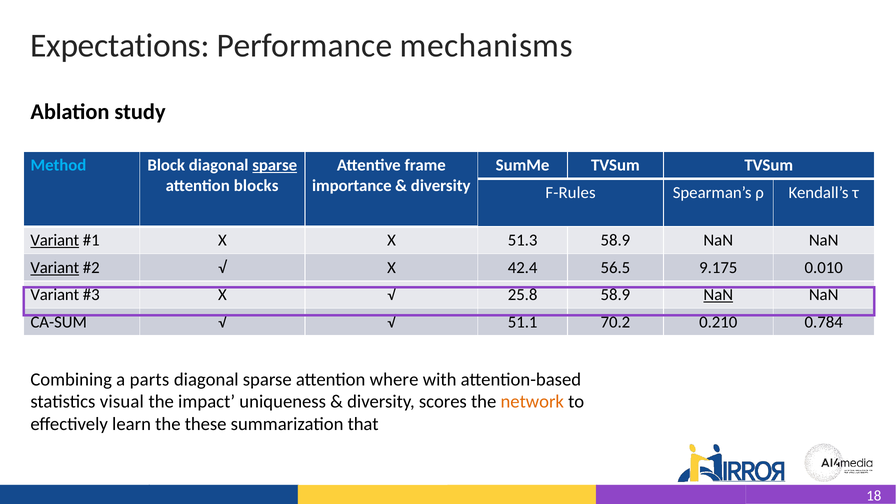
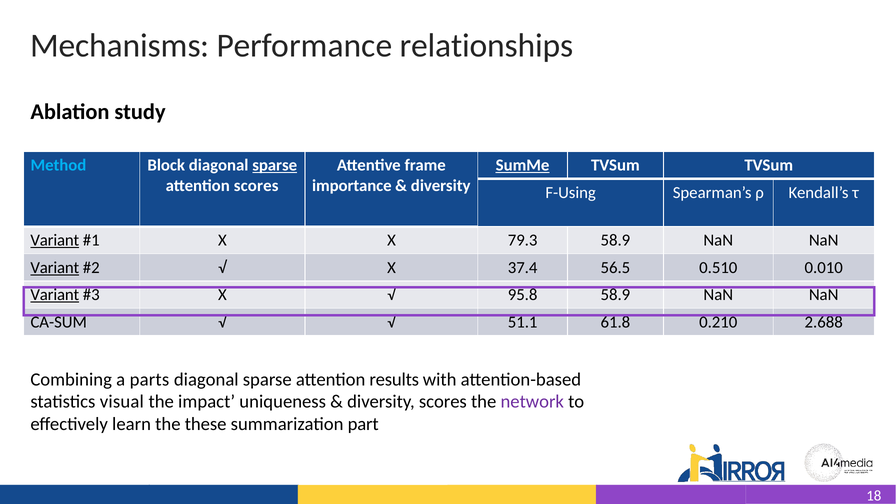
Expectations: Expectations -> Mechanisms
mechanisms: mechanisms -> relationships
SumMe underline: none -> present
attention blocks: blocks -> scores
F-Rules: F-Rules -> F-Using
51.3: 51.3 -> 79.3
42.4: 42.4 -> 37.4
9.175: 9.175 -> 0.510
Variant at (55, 295) underline: none -> present
25.8: 25.8 -> 95.8
NaN at (718, 295) underline: present -> none
70.2: 70.2 -> 61.8
0.784: 0.784 -> 2.688
where: where -> results
network colour: orange -> purple
that: that -> part
